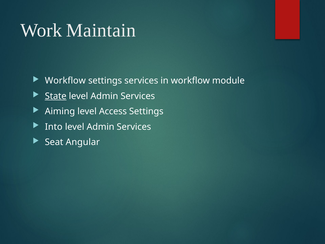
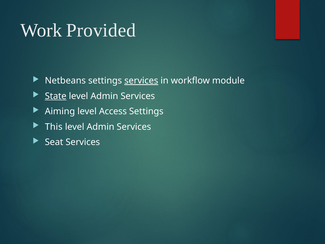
Maintain: Maintain -> Provided
Workflow at (65, 81): Workflow -> Netbeans
services at (141, 81) underline: none -> present
Into: Into -> This
Seat Angular: Angular -> Services
